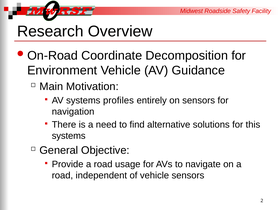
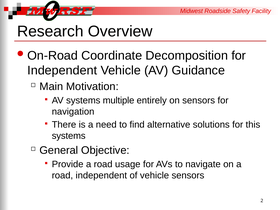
Environment at (62, 70): Environment -> Independent
profiles: profiles -> multiple
